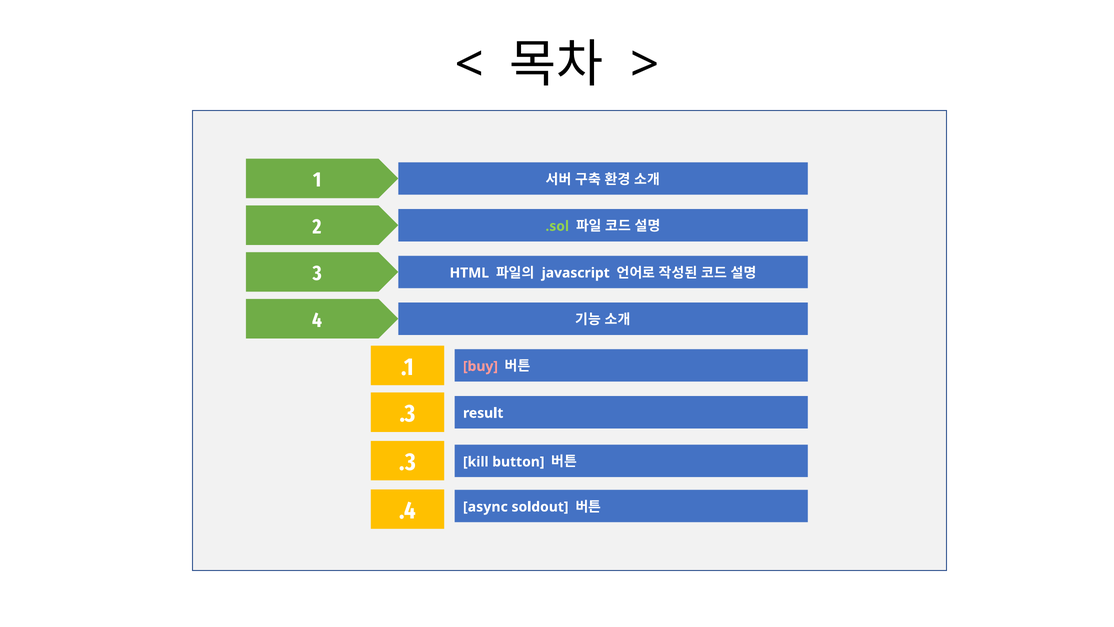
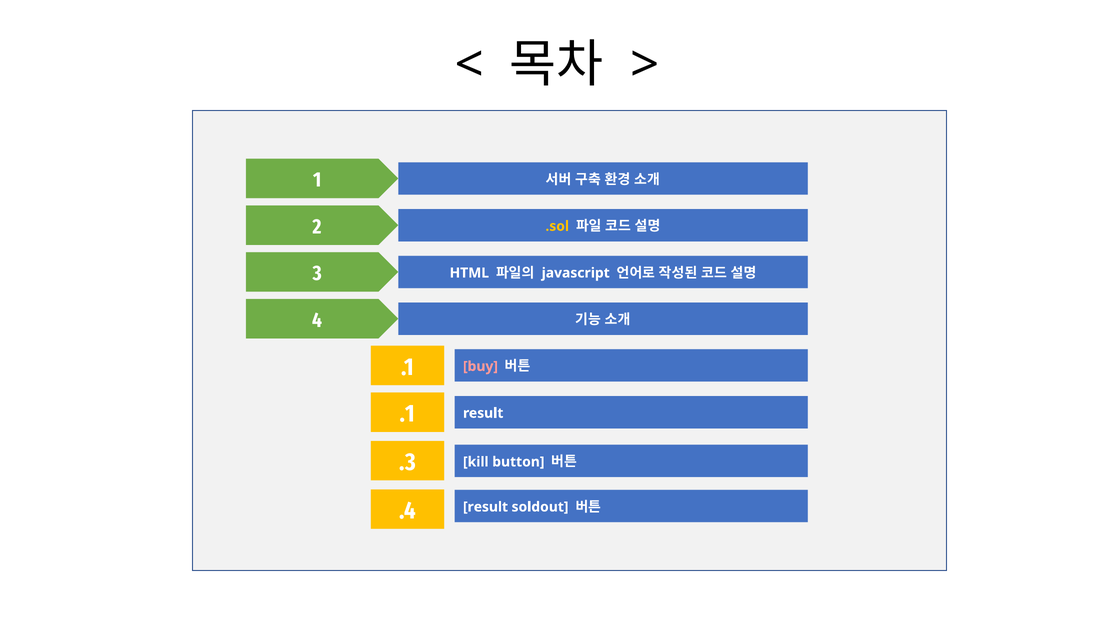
.sol colour: light green -> yellow
.3 at (408, 414): .3 -> .1
async at (485, 507): async -> result
